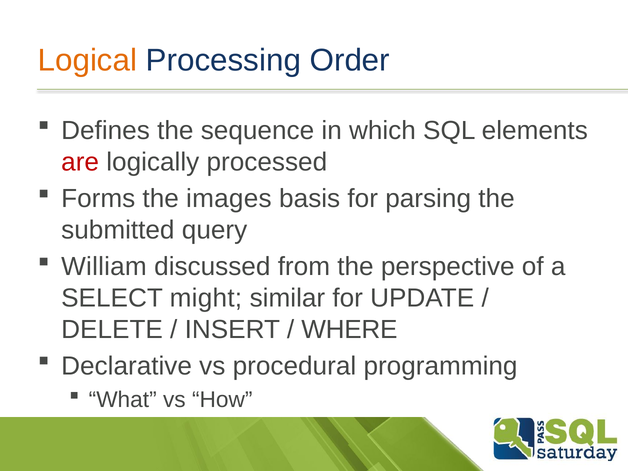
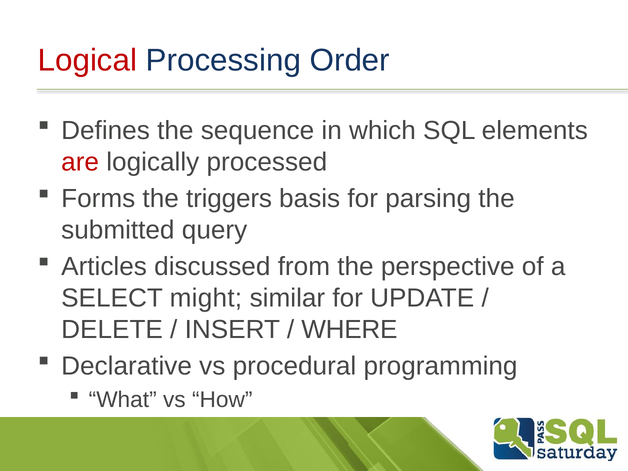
Logical colour: orange -> red
images: images -> triggers
William: William -> Articles
